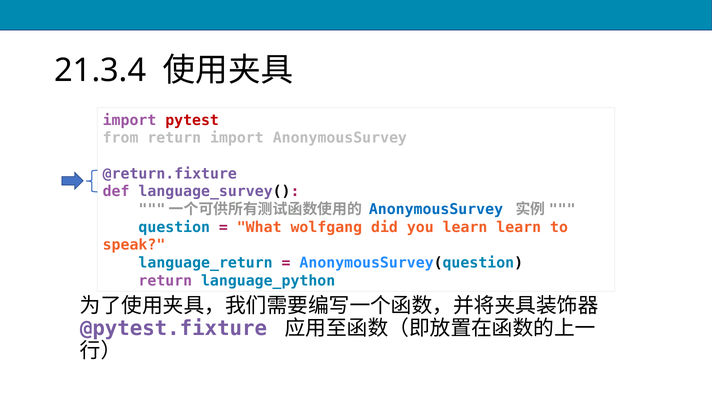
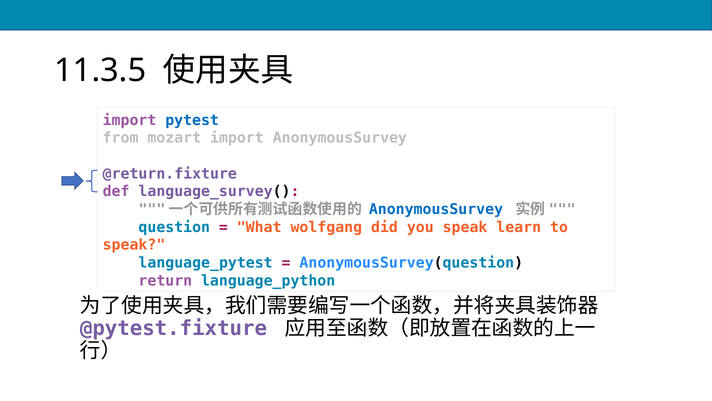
21.3.4: 21.3.4 -> 11.3.5
pytest colour: red -> blue
from return: return -> mozart
you learn: learn -> speak
language_return: language_return -> language_pytest
